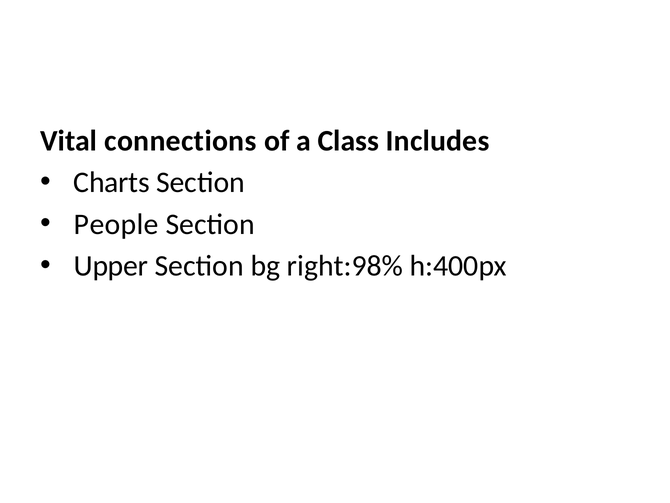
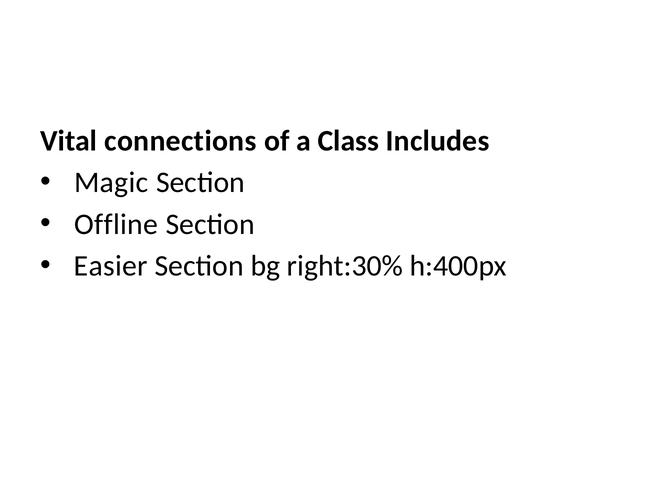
Charts: Charts -> Magic
People: People -> Offline
Upper: Upper -> Easier
right:98%: right:98% -> right:30%
